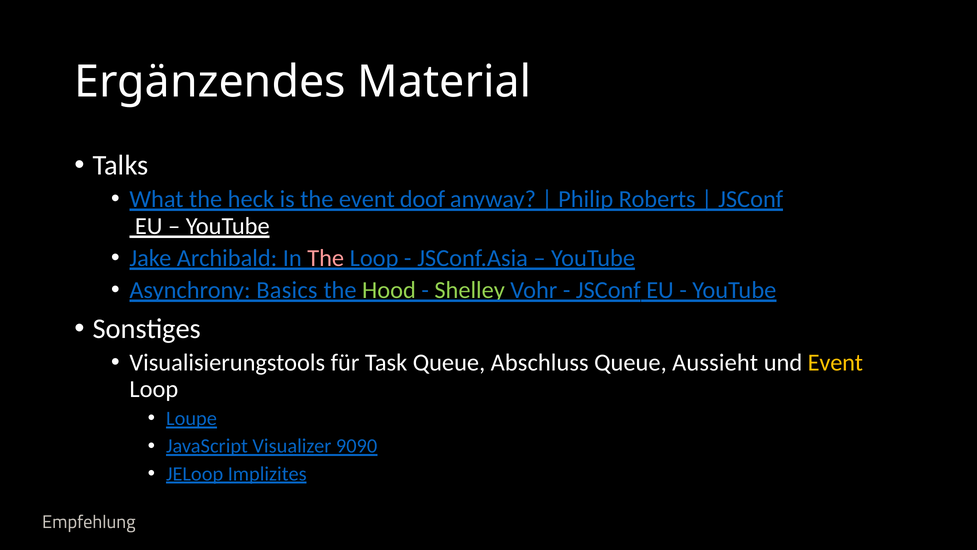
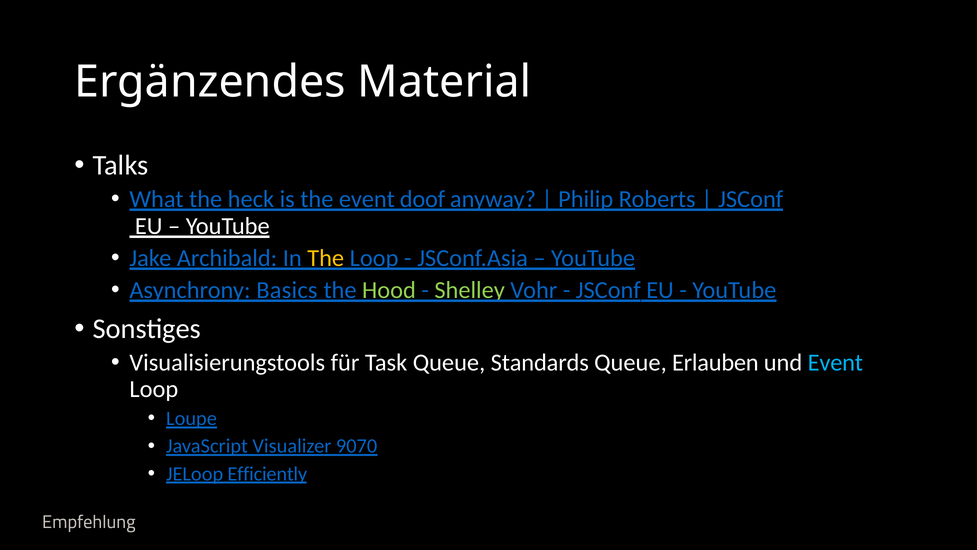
The at (326, 258) colour: pink -> yellow
Abschluss: Abschluss -> Standards
Aussieht: Aussieht -> Erlauben
Event at (835, 362) colour: yellow -> light blue
9090: 9090 -> 9070
Implizites: Implizites -> Efficiently
